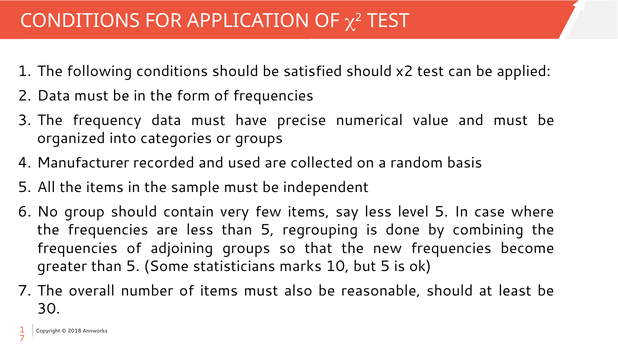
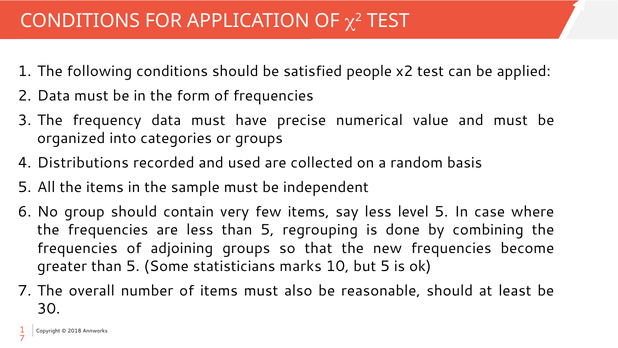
satisfied should: should -> people
Manufacturer: Manufacturer -> Distributions
